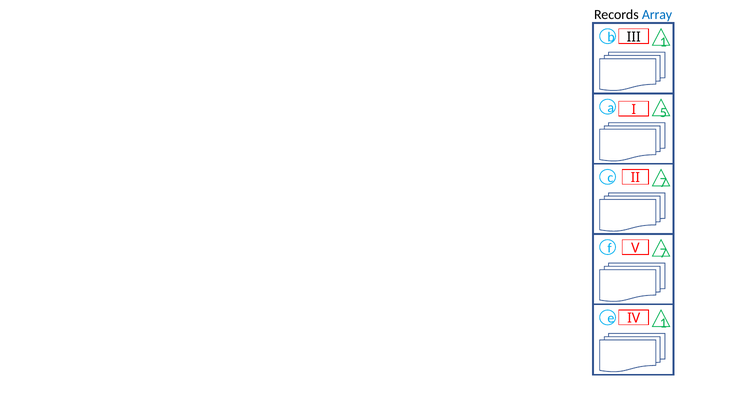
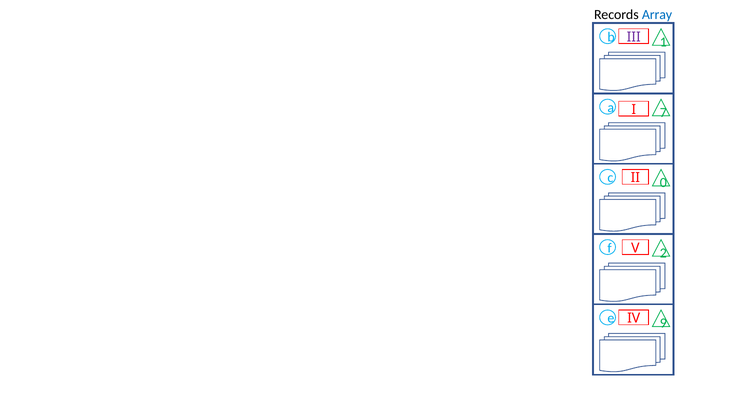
III colour: black -> purple
5: 5 -> 7
II 7: 7 -> 0
V 7: 7 -> 2
IV 1: 1 -> 9
